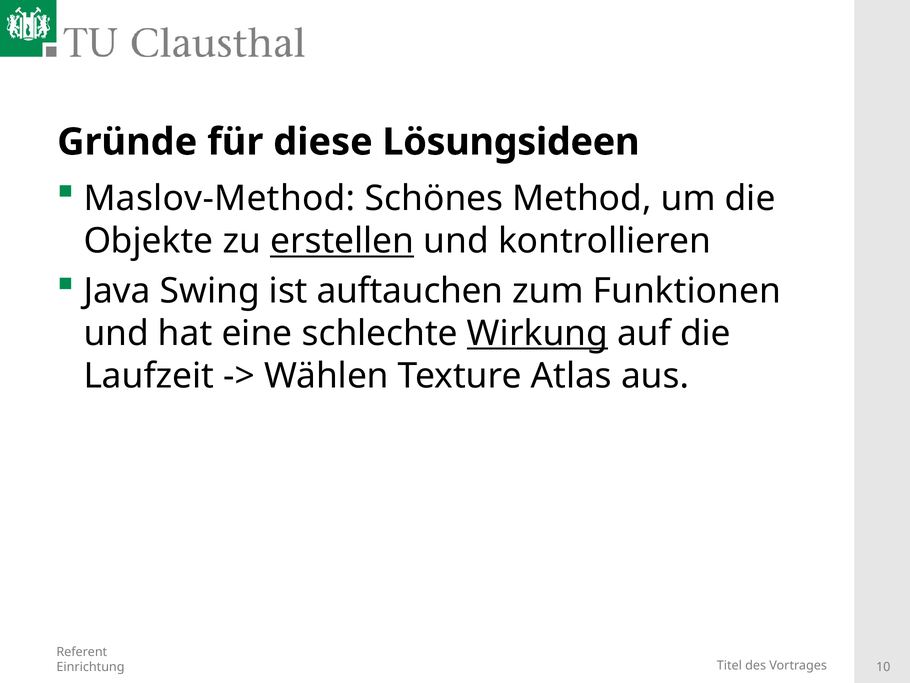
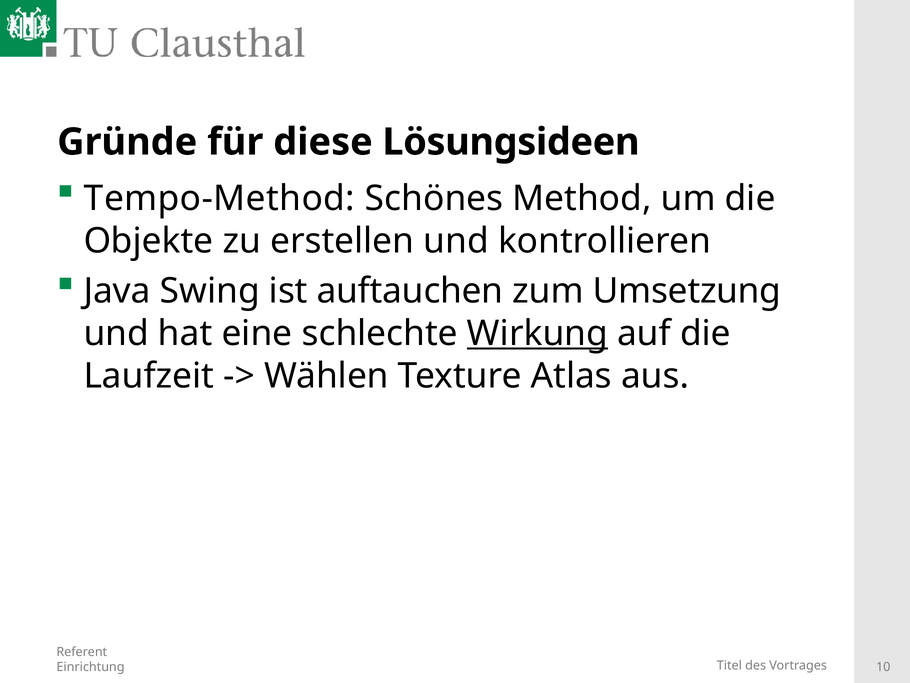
Maslov-Method: Maslov-Method -> Tempo-Method
erstellen underline: present -> none
Funktionen: Funktionen -> Umsetzung
